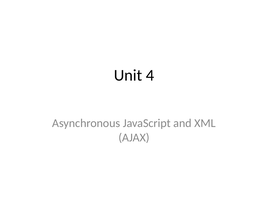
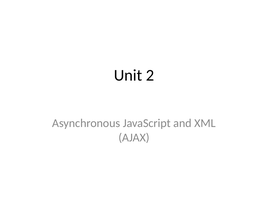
4: 4 -> 2
